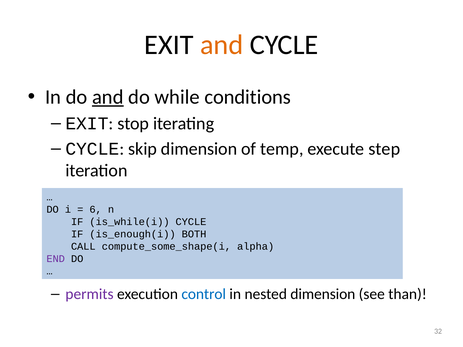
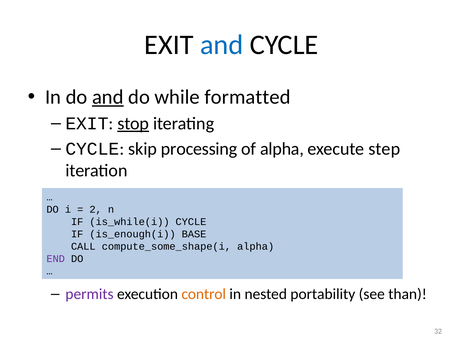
and at (222, 45) colour: orange -> blue
conditions: conditions -> formatted
stop underline: none -> present
skip dimension: dimension -> processing
of temp: temp -> alpha
6: 6 -> 2
BOTH: BOTH -> BASE
control colour: blue -> orange
nested dimension: dimension -> portability
